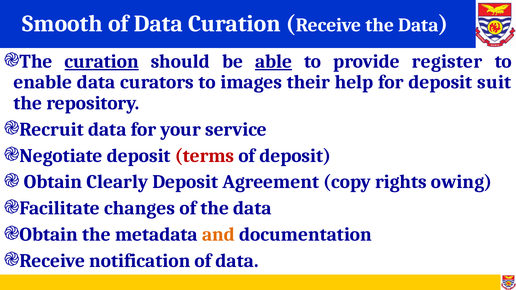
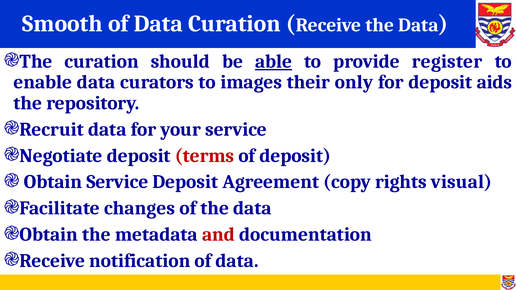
curation at (102, 61) underline: present -> none
help: help -> only
suit: suit -> aids
Obtain Clearly: Clearly -> Service
owing: owing -> visual
and colour: orange -> red
